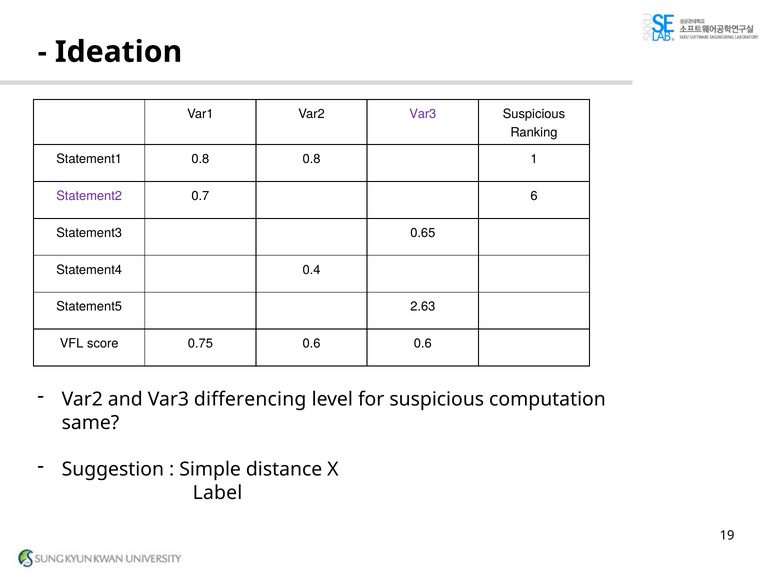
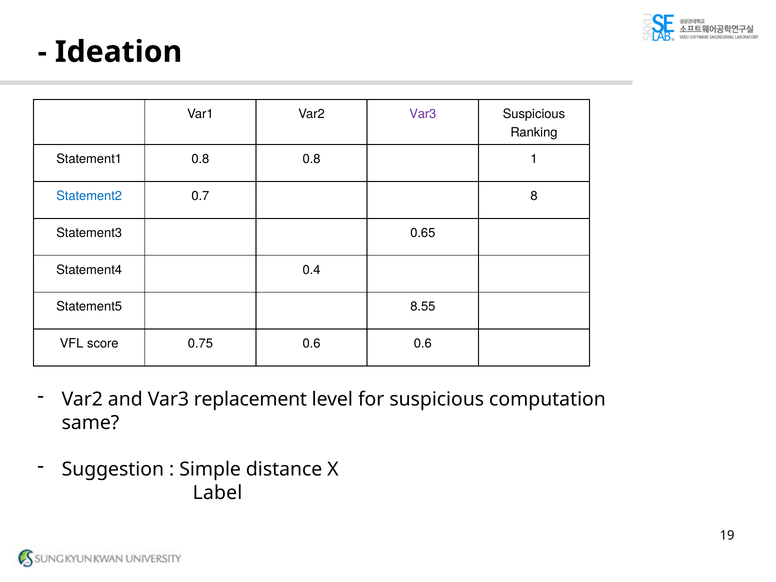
Statement2 colour: purple -> blue
6: 6 -> 8
2.63: 2.63 -> 8.55
differencing: differencing -> replacement
